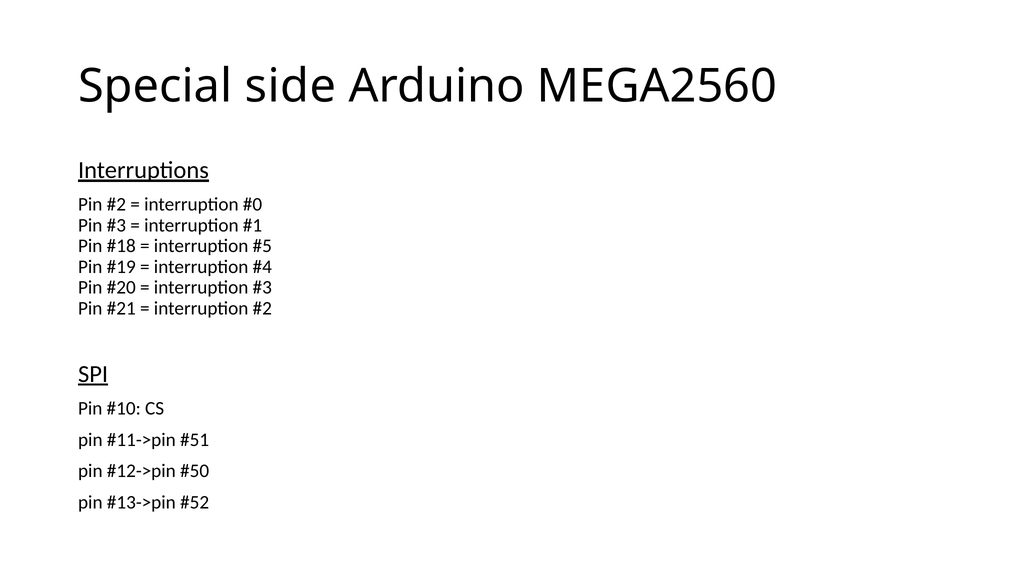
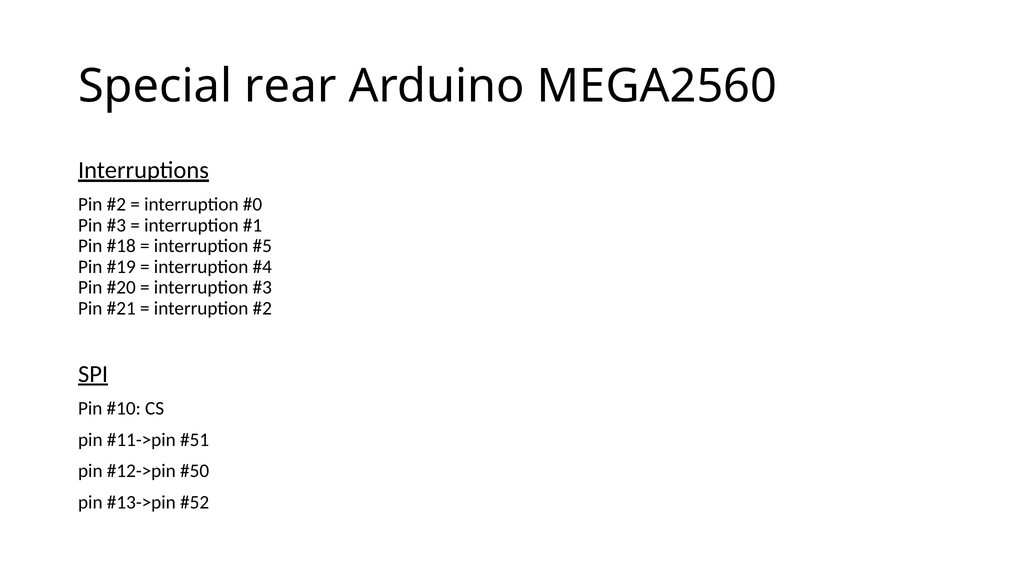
side: side -> rear
